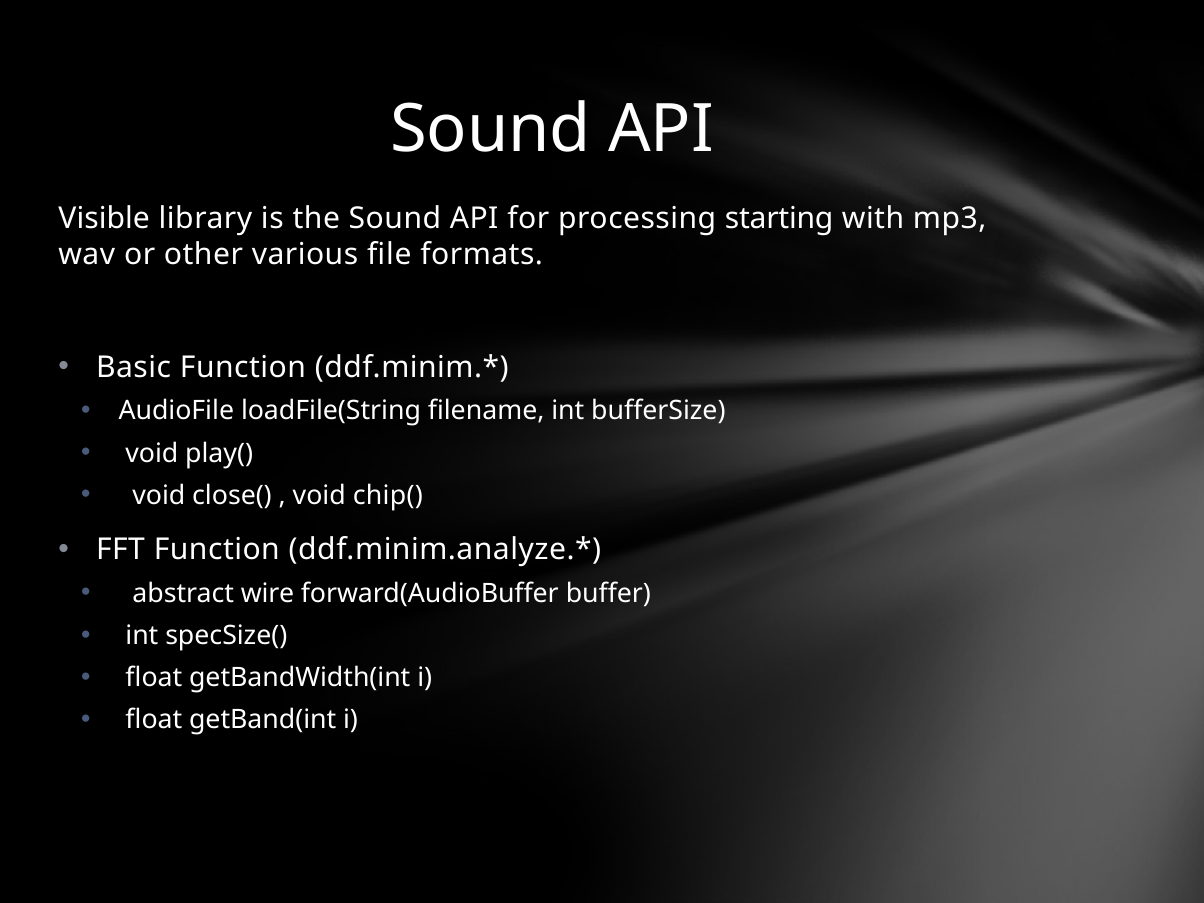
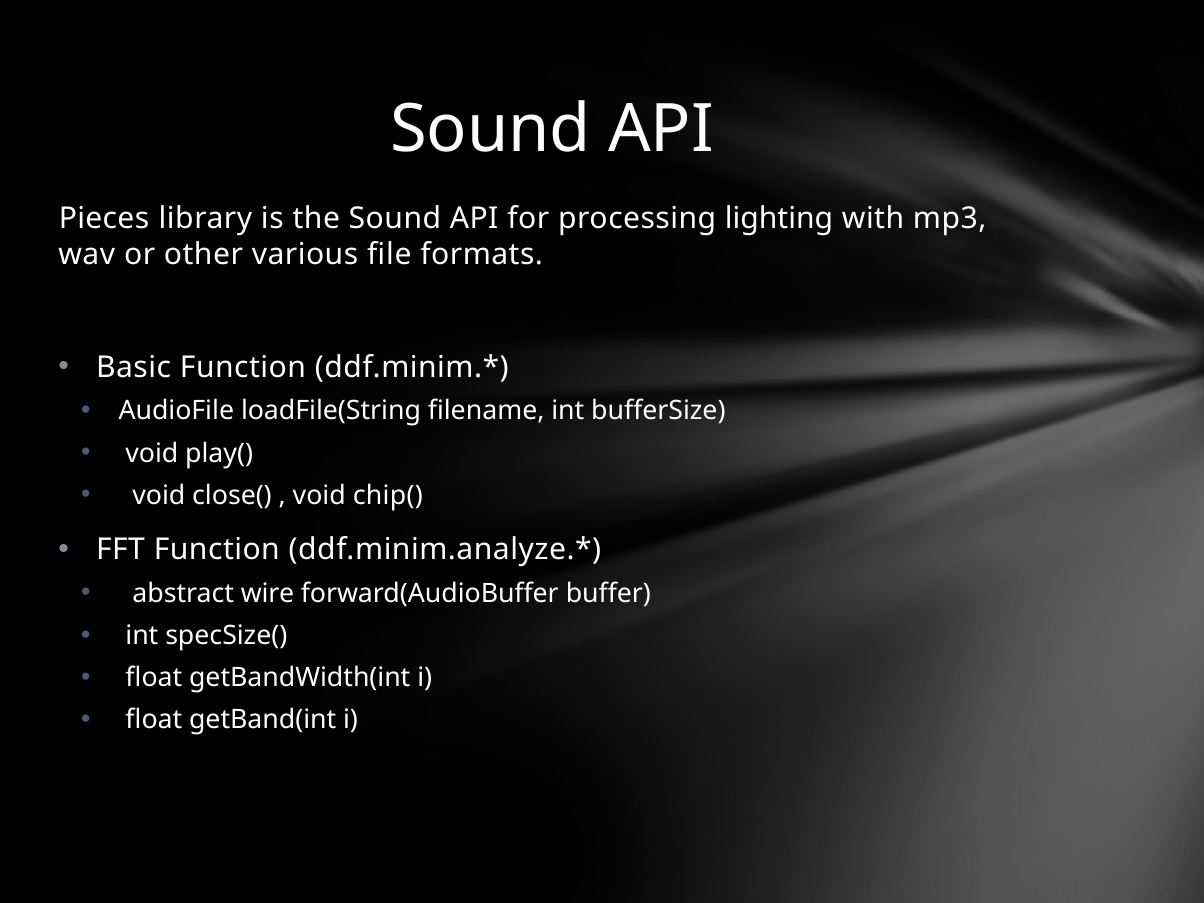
Visible: Visible -> Pieces
starting: starting -> lighting
